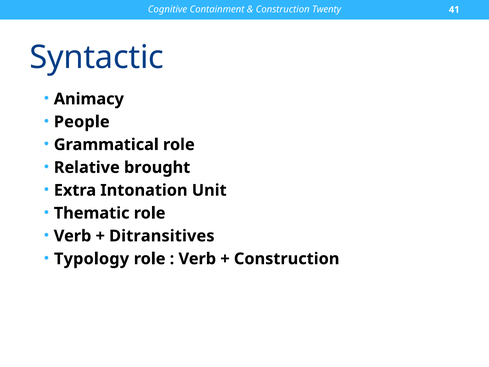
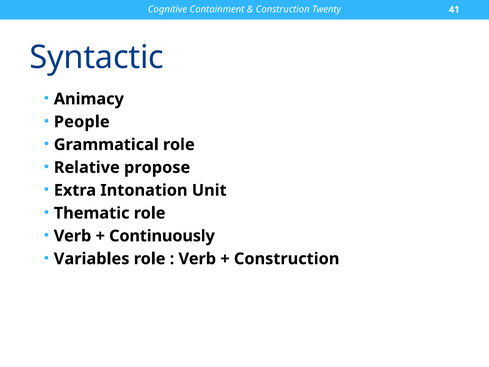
brought: brought -> propose
Ditransitives: Ditransitives -> Continuously
Typology: Typology -> Variables
